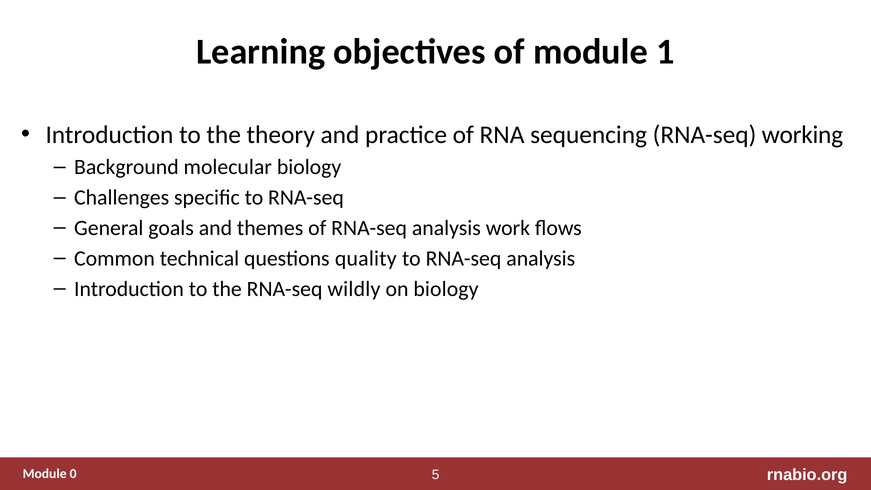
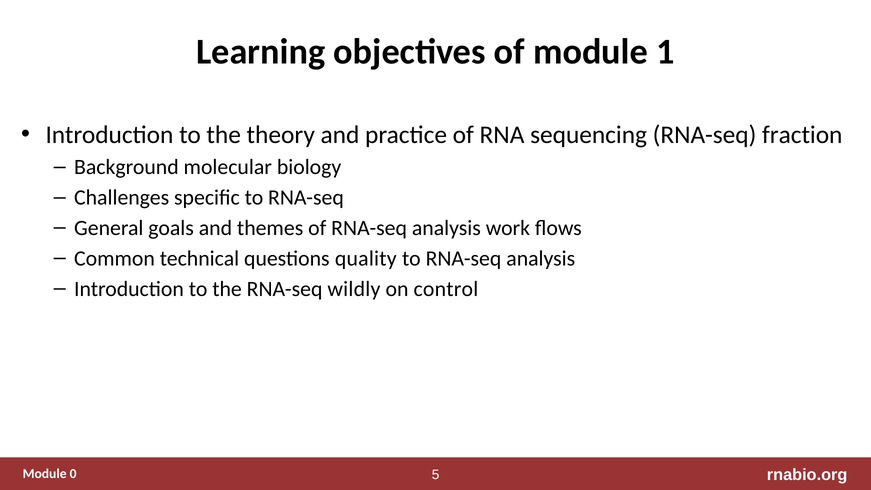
working: working -> fraction
on biology: biology -> control
